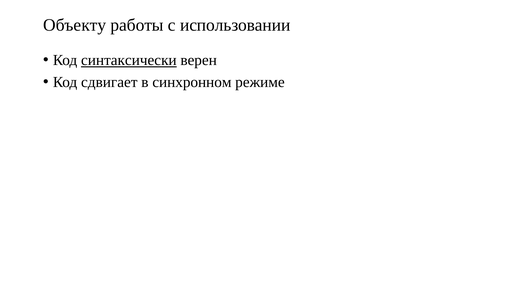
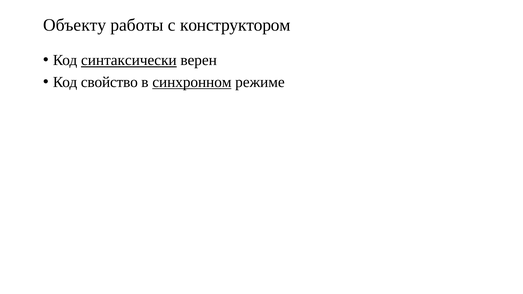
использовании: использовании -> конструктором
сдвигает: сдвигает -> свойство
синхронном underline: none -> present
